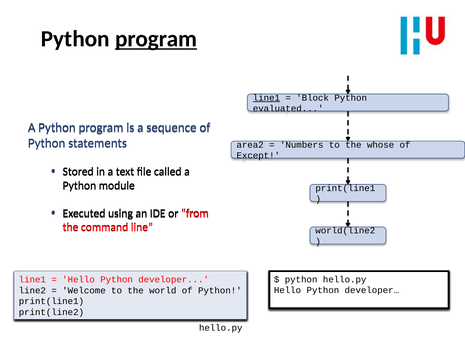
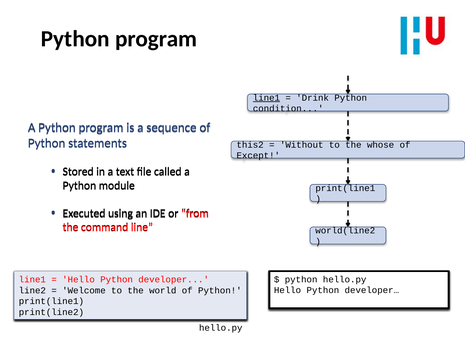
program at (156, 39) underline: present -> none
Block: Block -> Drink
evaluated: evaluated -> condition
area2: area2 -> this2
Numbers: Numbers -> Without
